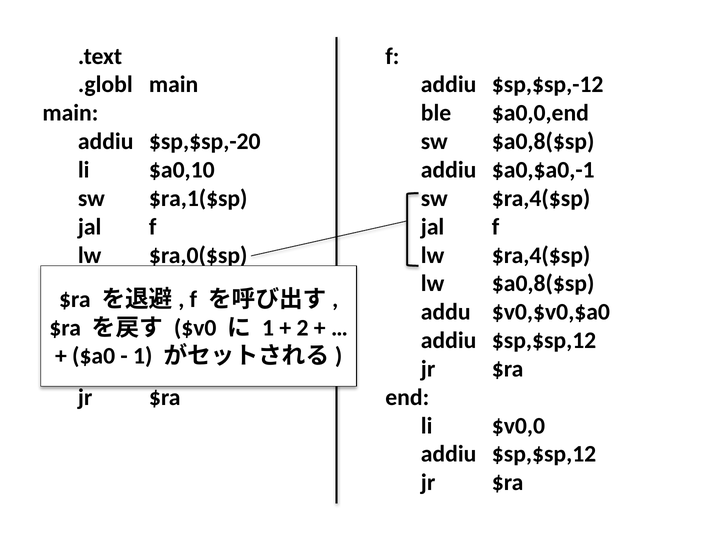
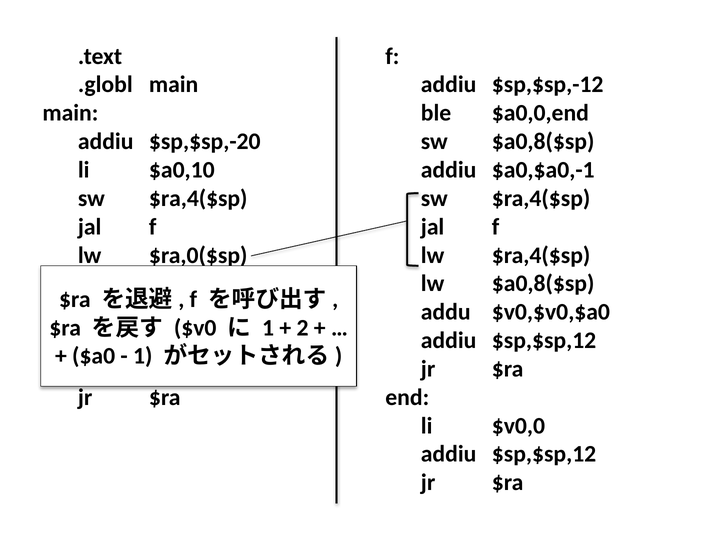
$ra,1($sp at (198, 198): $ra,1($sp -> $ra,4($sp
